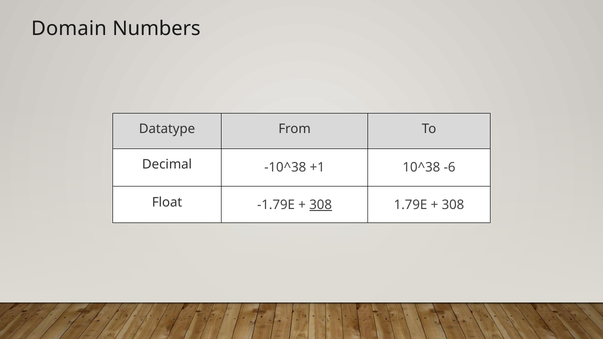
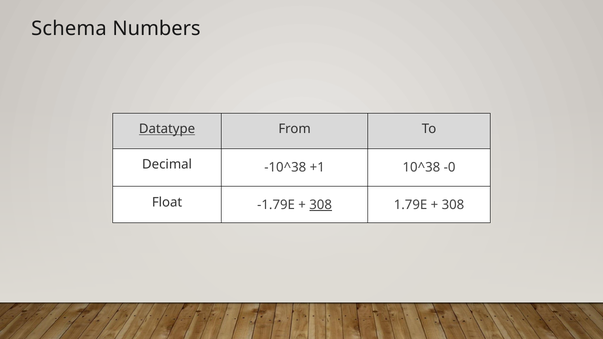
Domain: Domain -> Schema
Datatype underline: none -> present
-6: -6 -> -0
